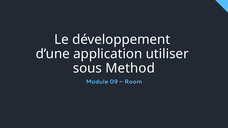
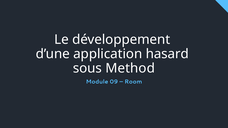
utiliser: utiliser -> hasard
